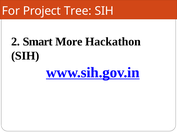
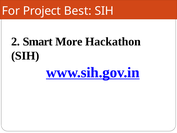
Tree: Tree -> Best
